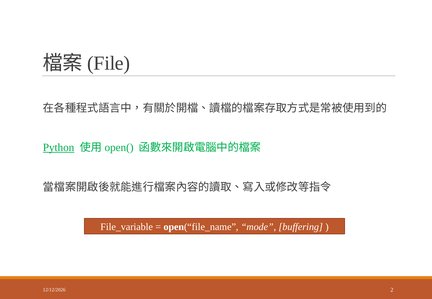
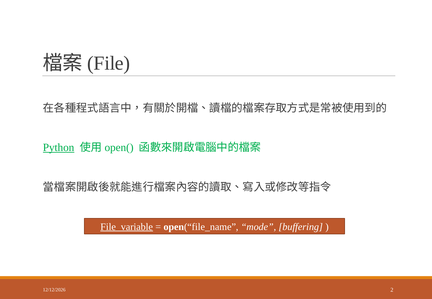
File_variable underline: none -> present
